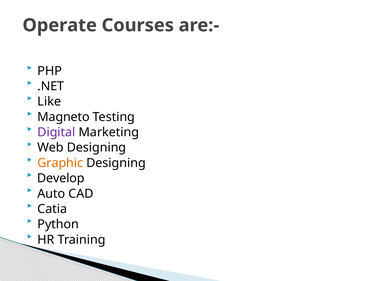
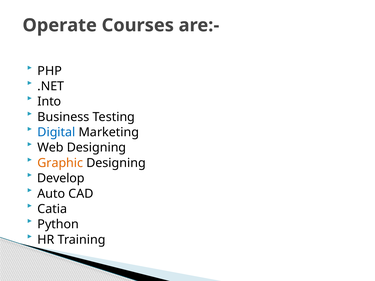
Like: Like -> Into
Magneto: Magneto -> Business
Digital colour: purple -> blue
